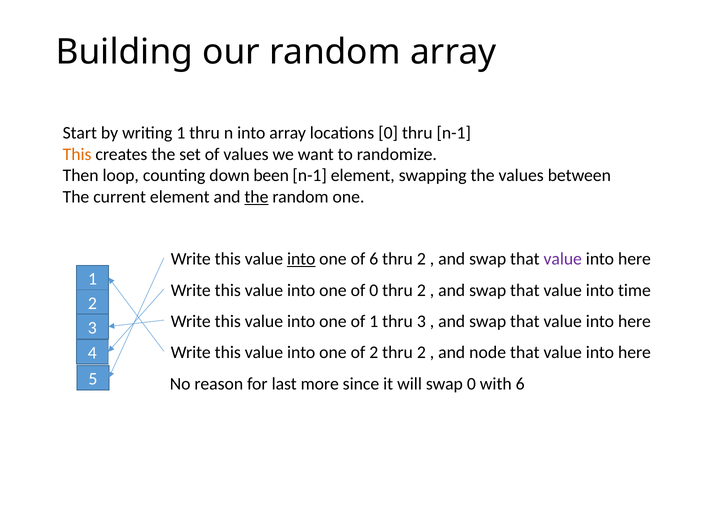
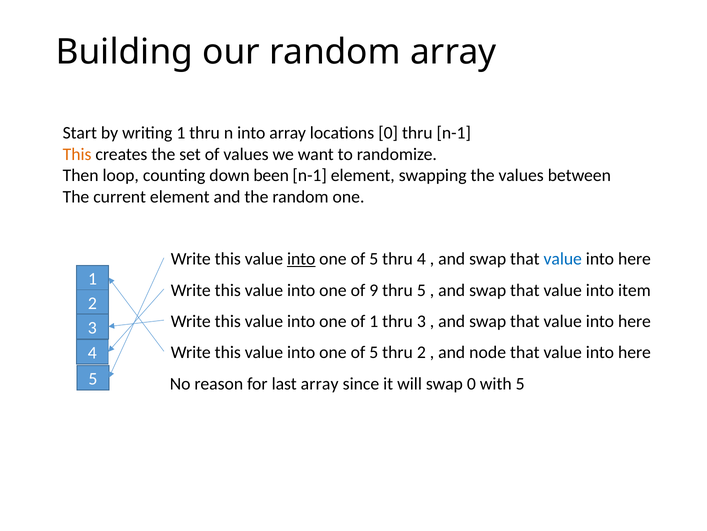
the at (256, 196) underline: present -> none
6 at (374, 259): 6 -> 5
2 at (421, 259): 2 -> 4
value at (563, 259) colour: purple -> blue
of 0: 0 -> 9
2 at (421, 290): 2 -> 5
time: time -> item
2 at (374, 352): 2 -> 5
last more: more -> array
with 6: 6 -> 5
